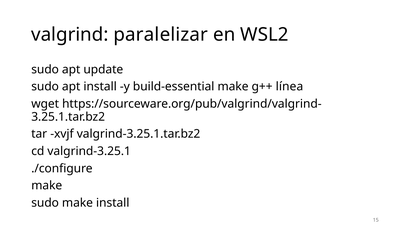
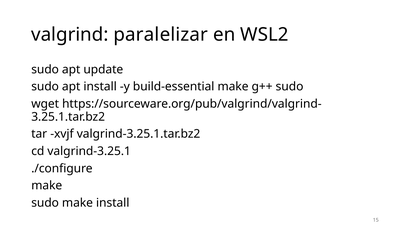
g++ línea: línea -> sudo
